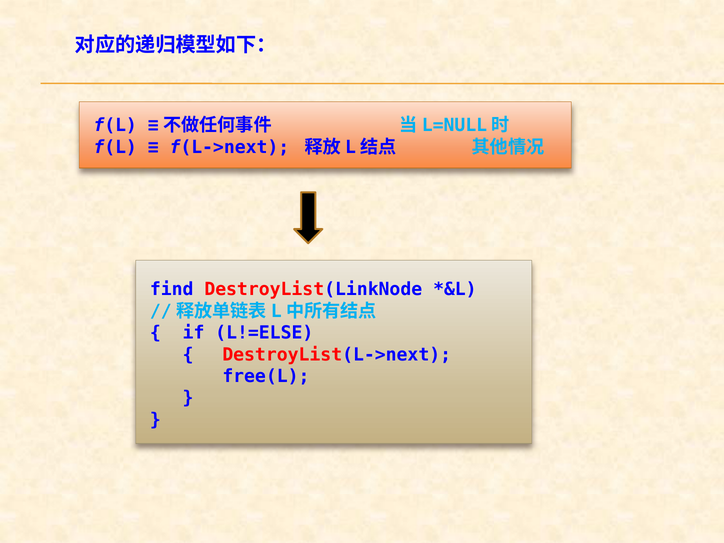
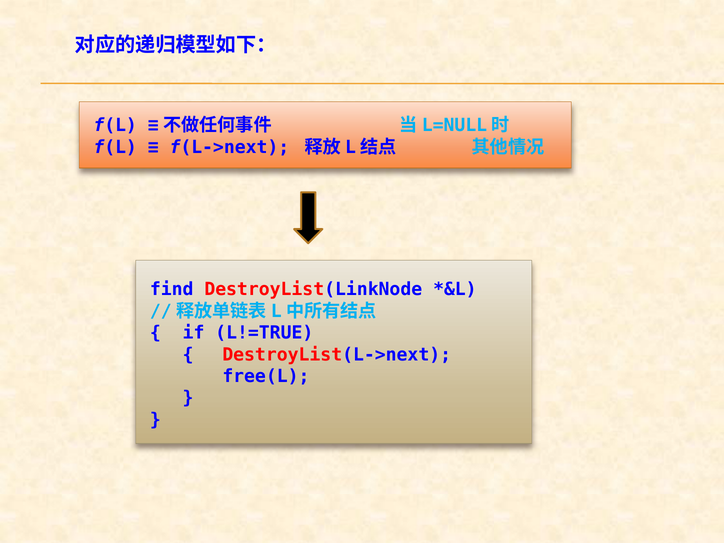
L!=ELSE: L!=ELSE -> L!=TRUE
